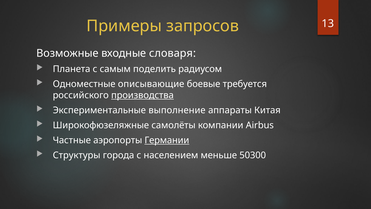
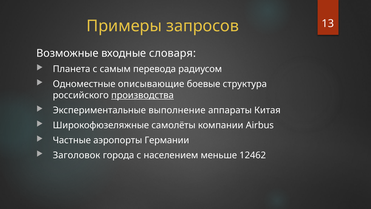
поделить: поделить -> перевода
требуется: требуется -> структура
Германии underline: present -> none
Структуры: Структуры -> Заголовок
50300: 50300 -> 12462
